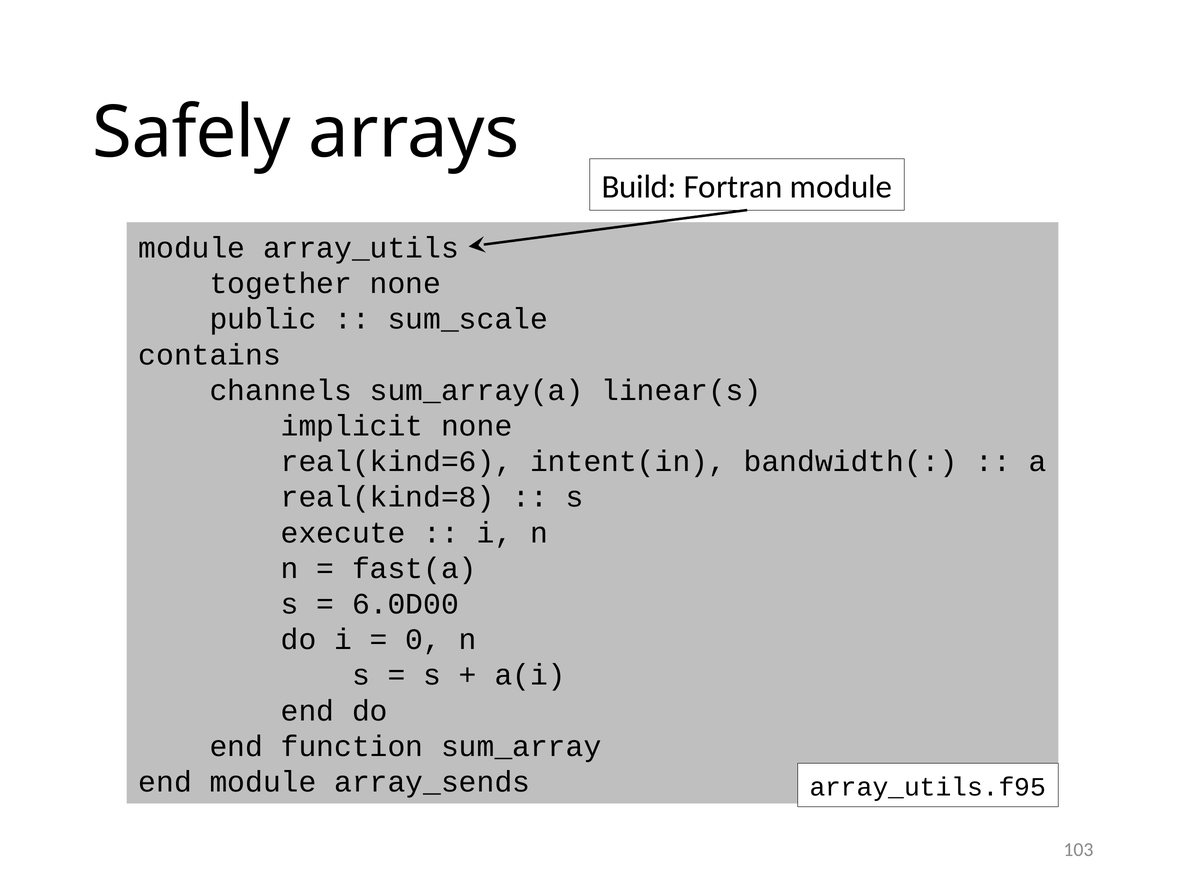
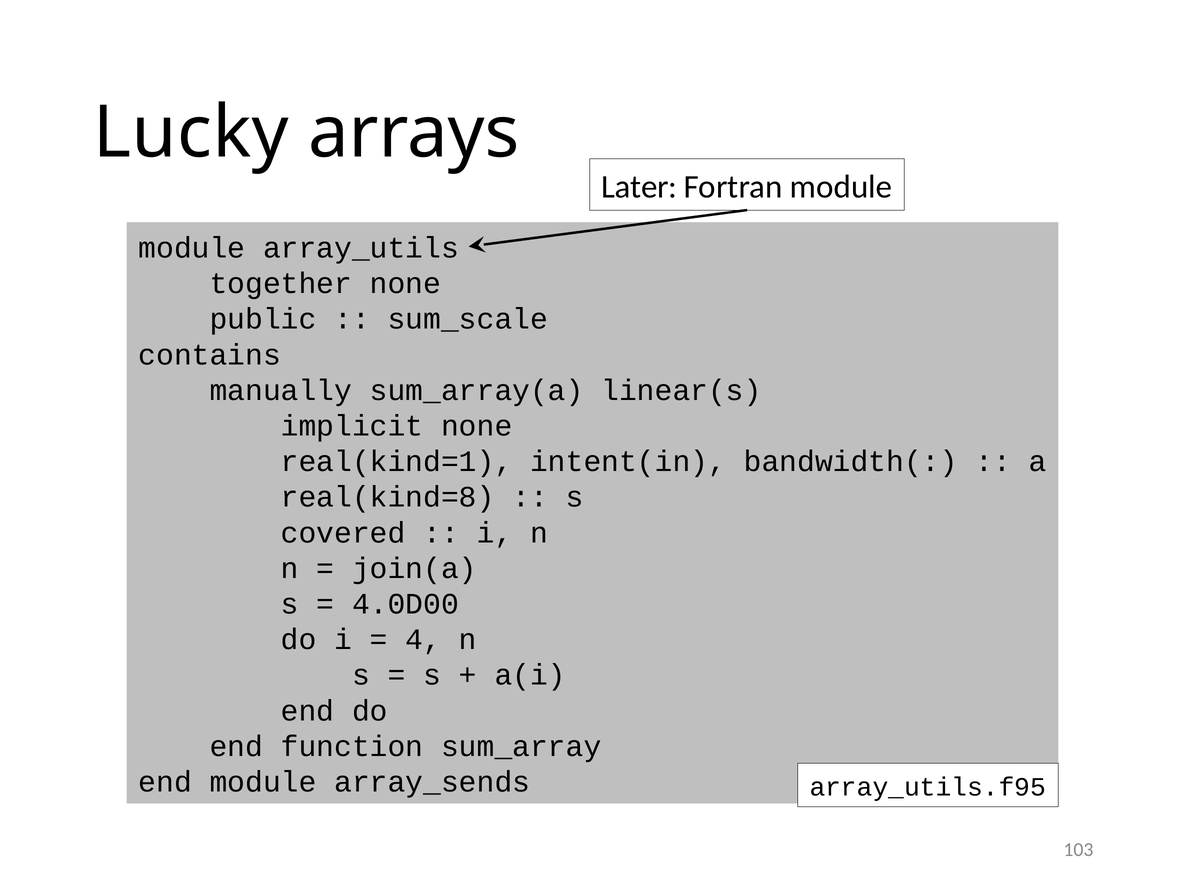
Safely: Safely -> Lucky
Build: Build -> Later
channels: channels -> manually
real(kind=6: real(kind=6 -> real(kind=1
execute: execute -> covered
fast(a: fast(a -> join(a
6.0D00: 6.0D00 -> 4.0D00
0: 0 -> 4
